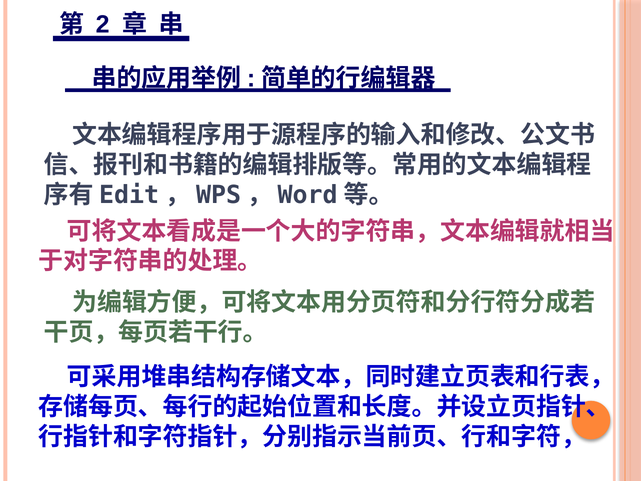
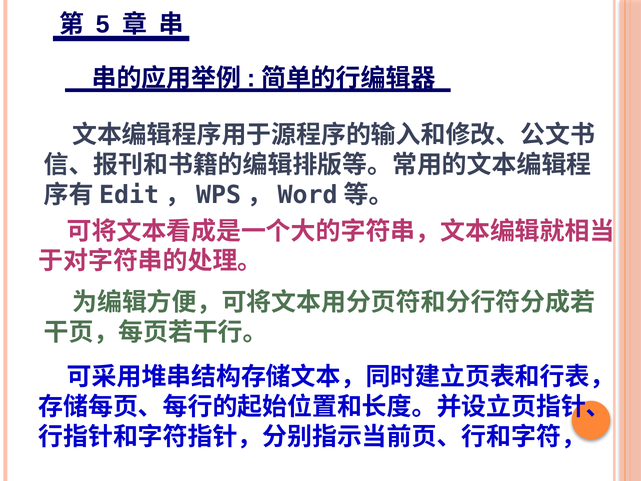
2: 2 -> 5
